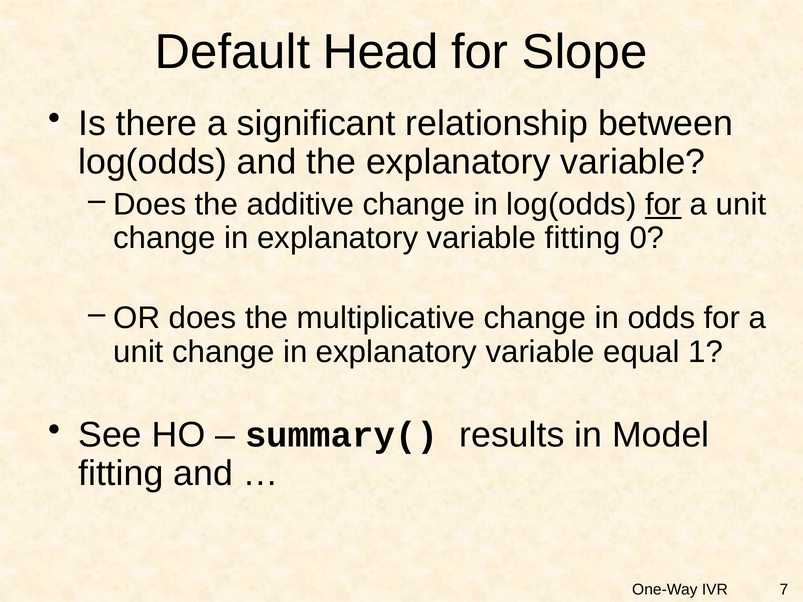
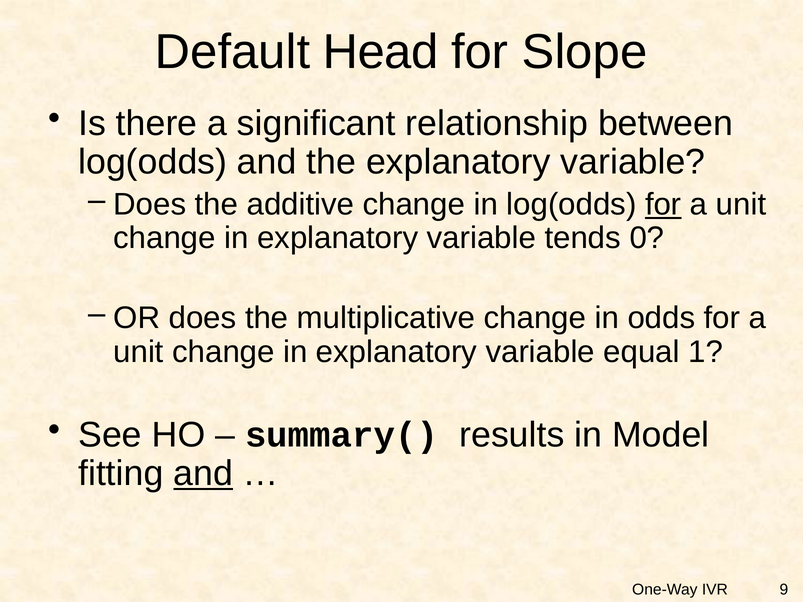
variable fitting: fitting -> tends
and at (203, 474) underline: none -> present
7: 7 -> 9
